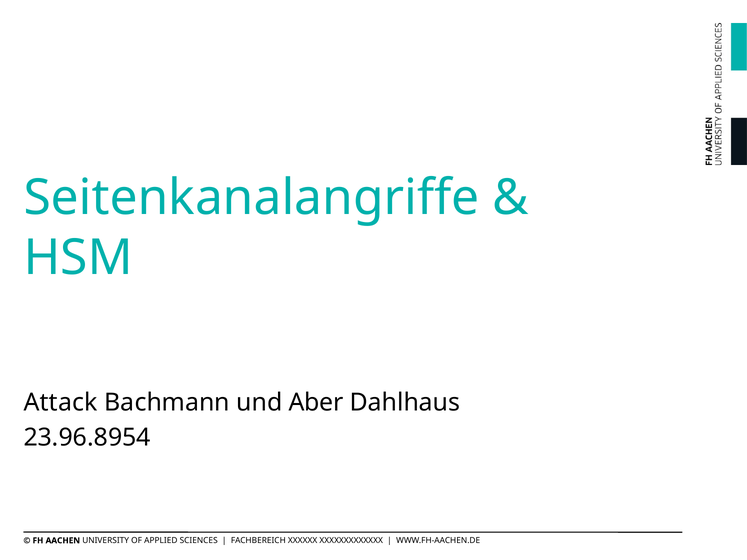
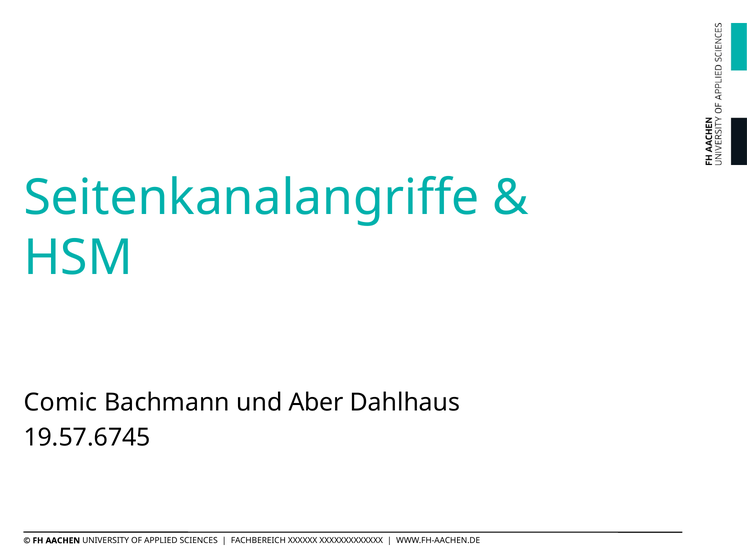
Attack: Attack -> Comic
23.96.8954: 23.96.8954 -> 19.57.6745
